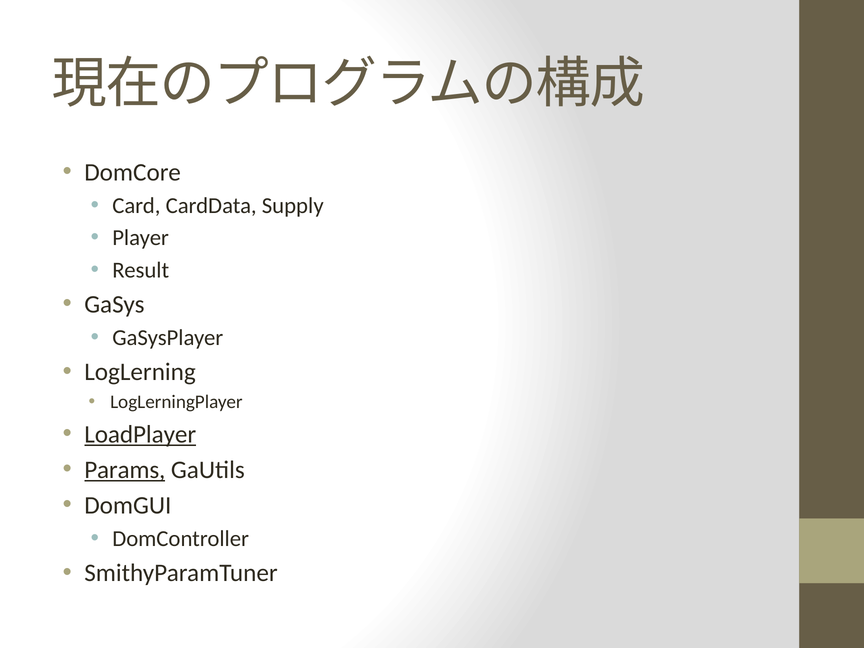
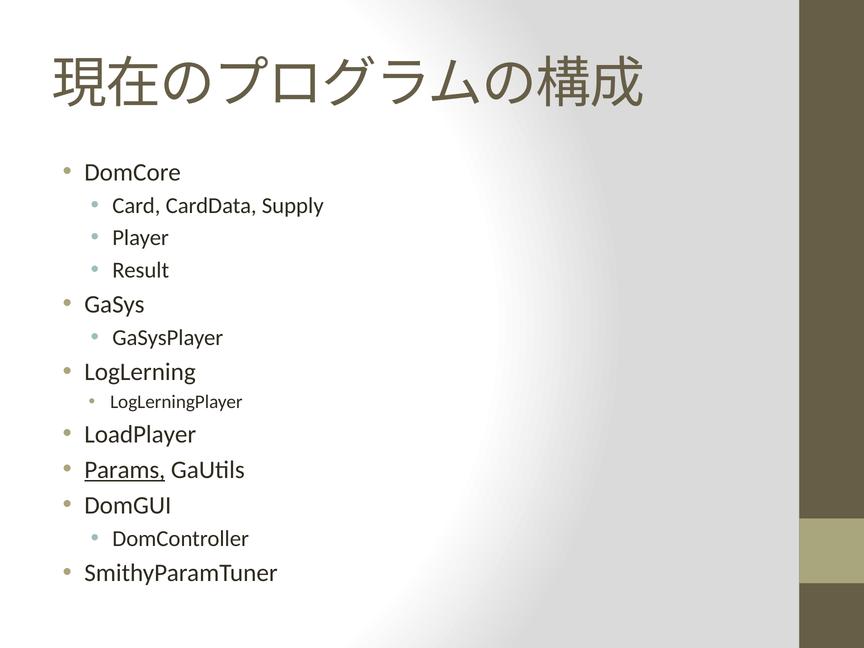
LoadPlayer underline: present -> none
